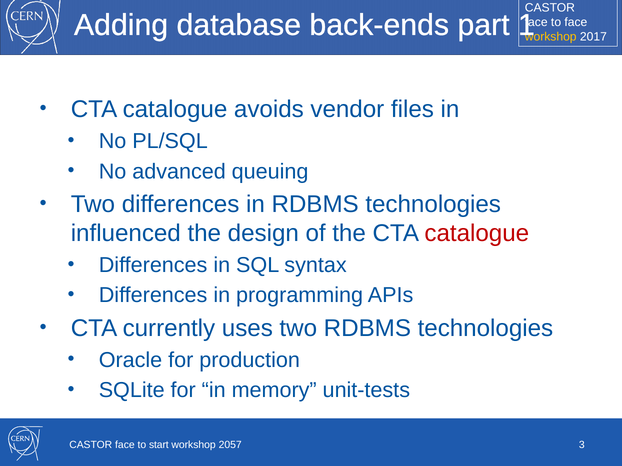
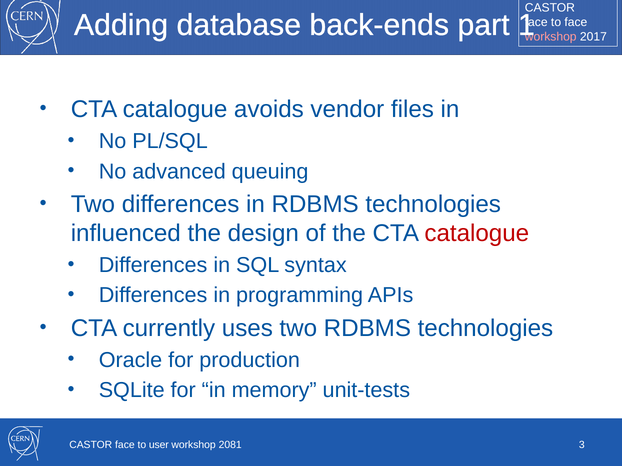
workshop at (551, 37) colour: yellow -> pink
start: start -> user
2057: 2057 -> 2081
